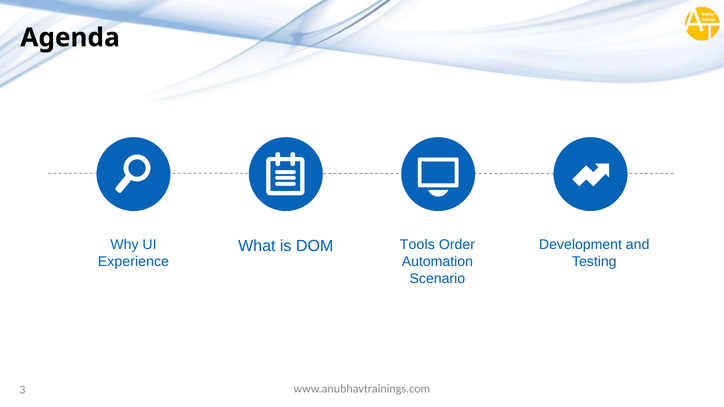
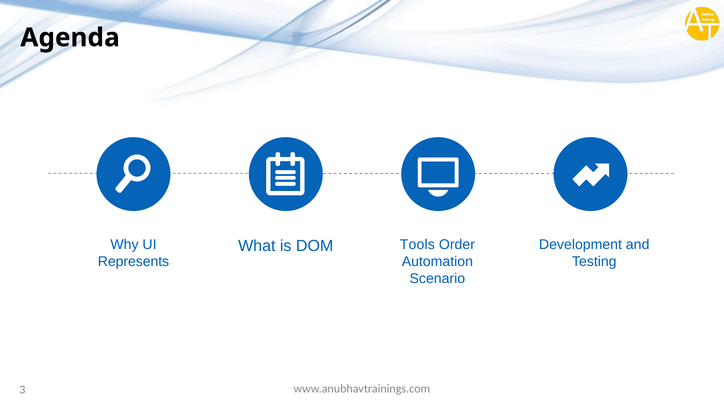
Experience: Experience -> Represents
